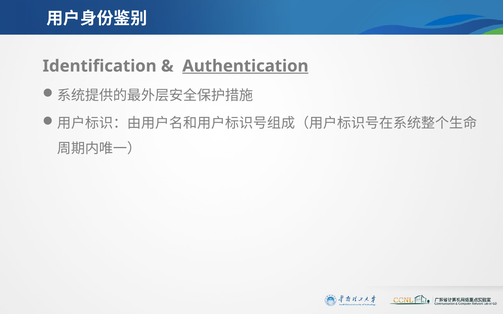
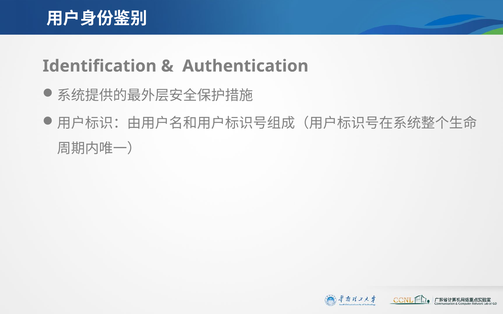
Authentication underline: present -> none
